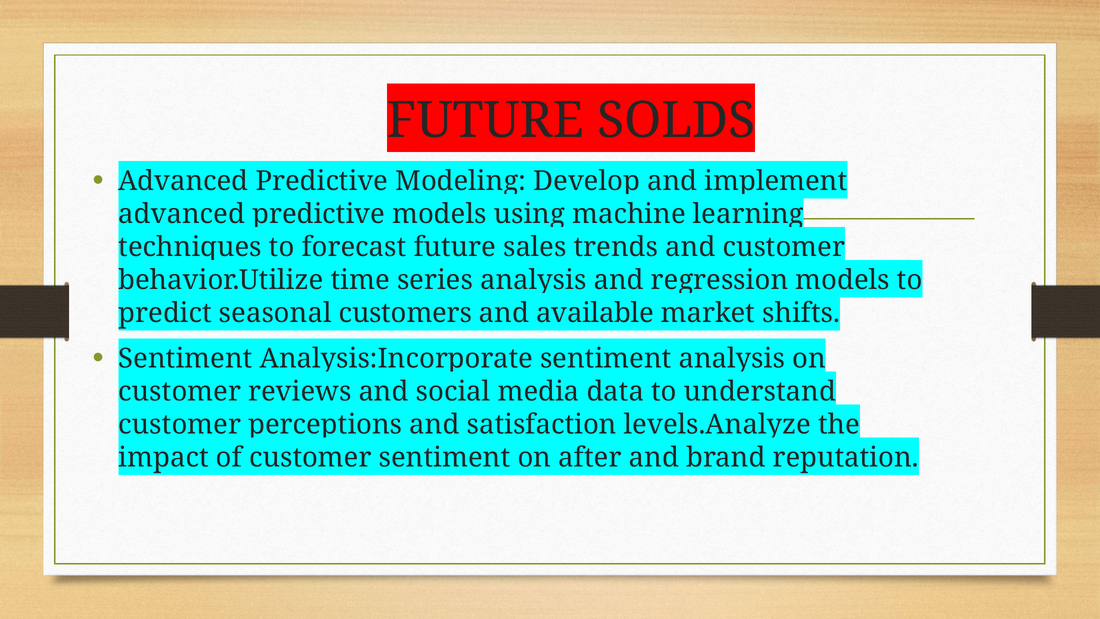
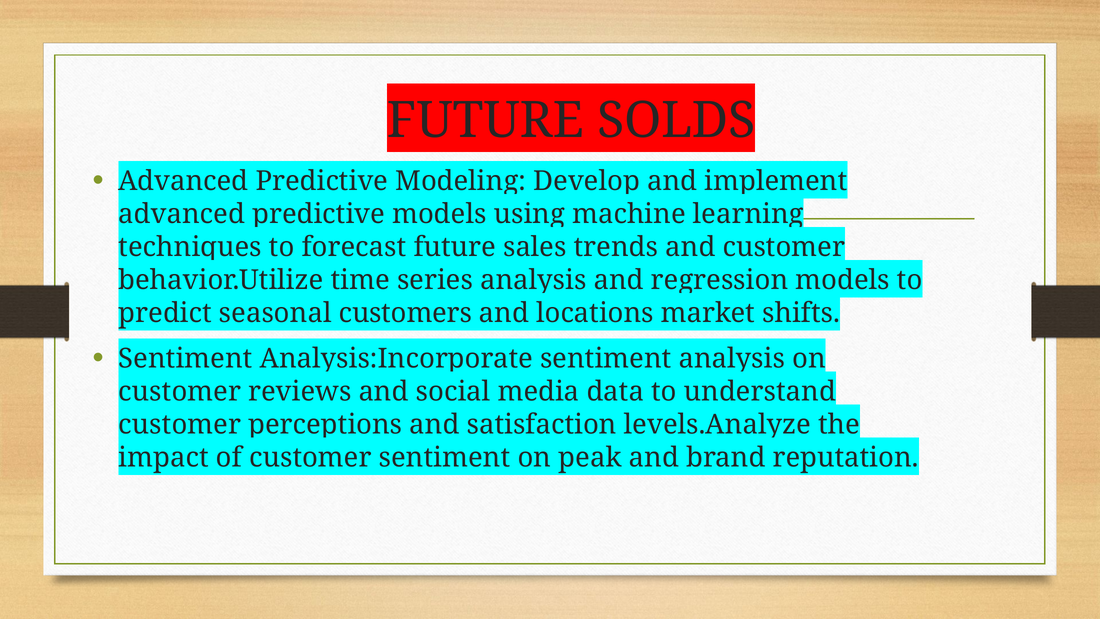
available: available -> locations
after: after -> peak
